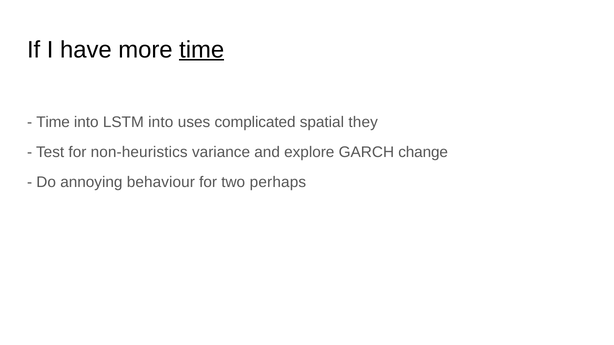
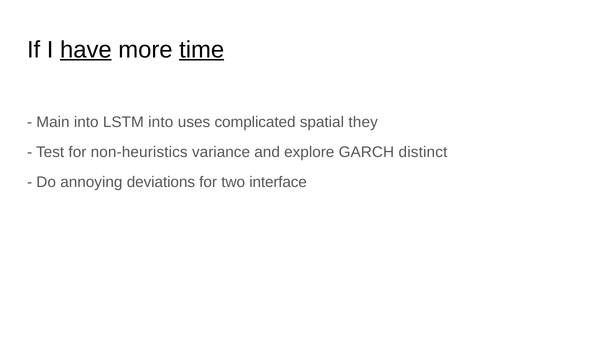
have underline: none -> present
Time at (53, 122): Time -> Main
change: change -> distinct
behaviour: behaviour -> deviations
perhaps: perhaps -> interface
